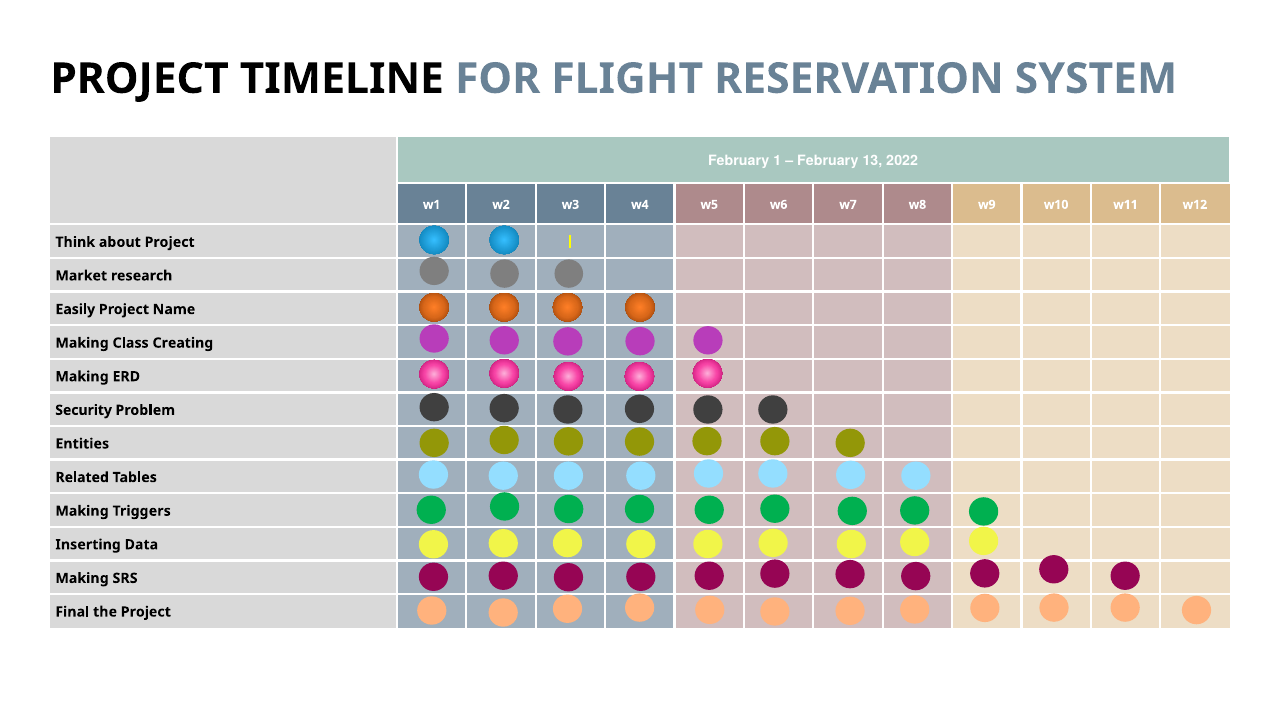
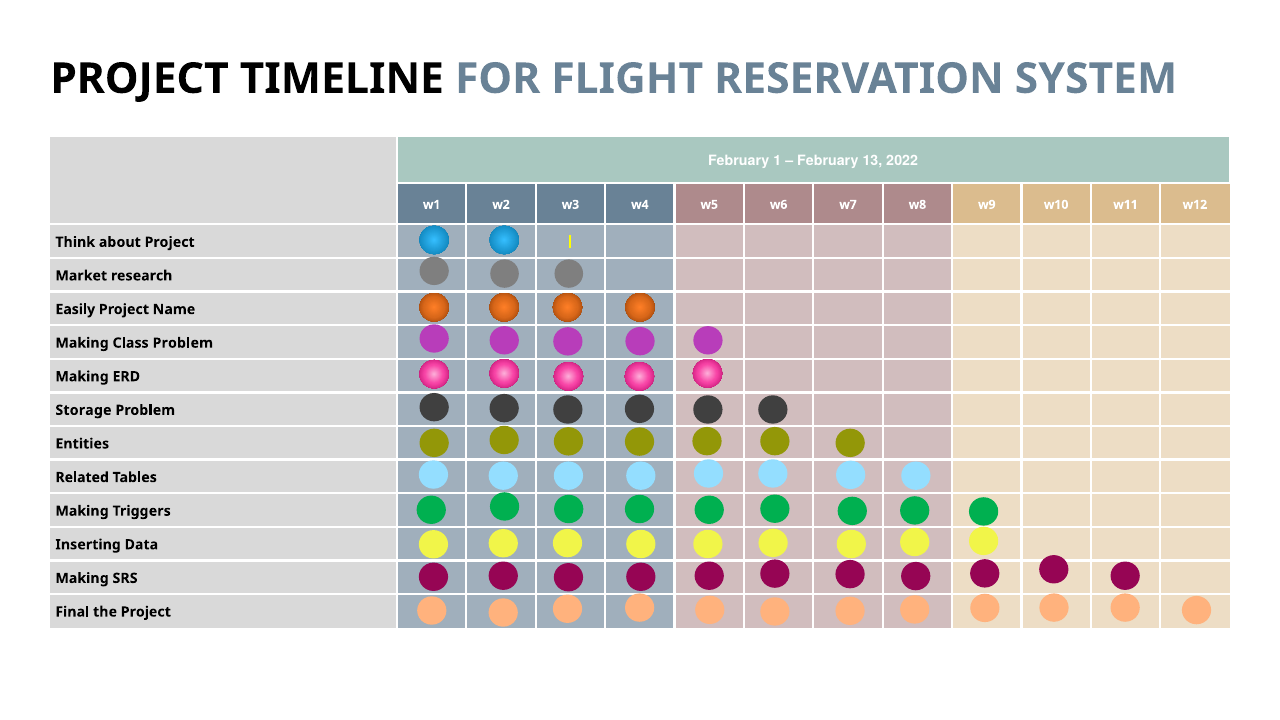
Class Creating: Creating -> Problem
Security: Security -> Storage
